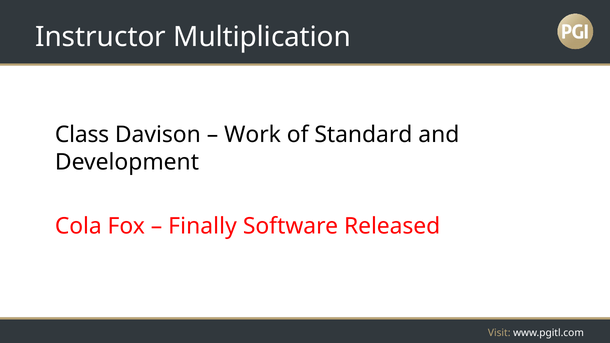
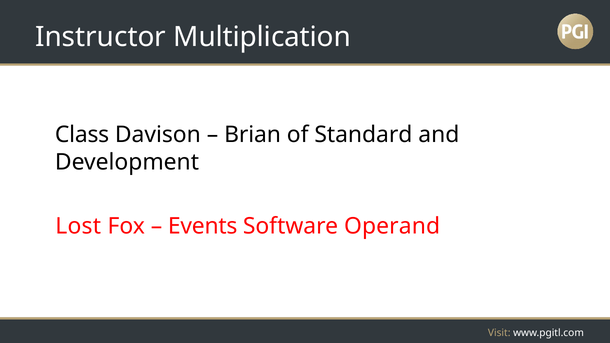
Work: Work -> Brian
Cola: Cola -> Lost
Finally: Finally -> Events
Released: Released -> Operand
